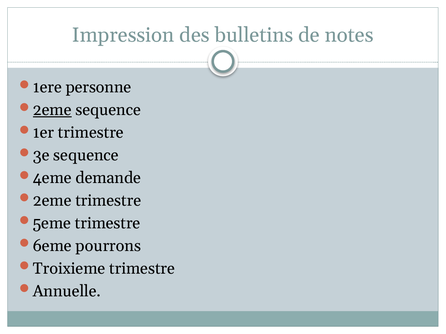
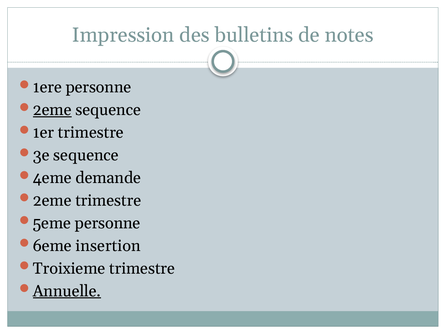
5eme trimestre: trimestre -> personne
pourrons: pourrons -> insertion
Annuelle underline: none -> present
